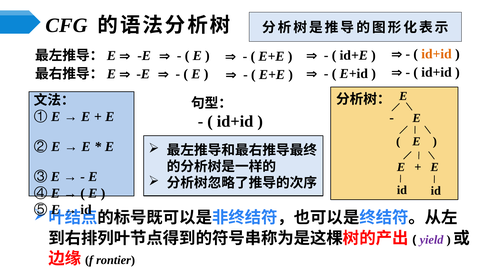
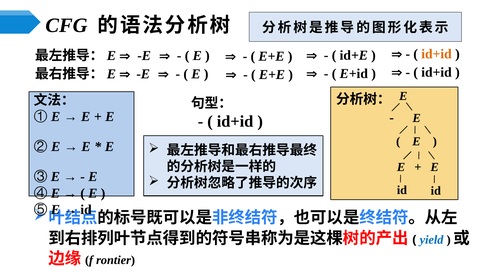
yield colour: purple -> blue
